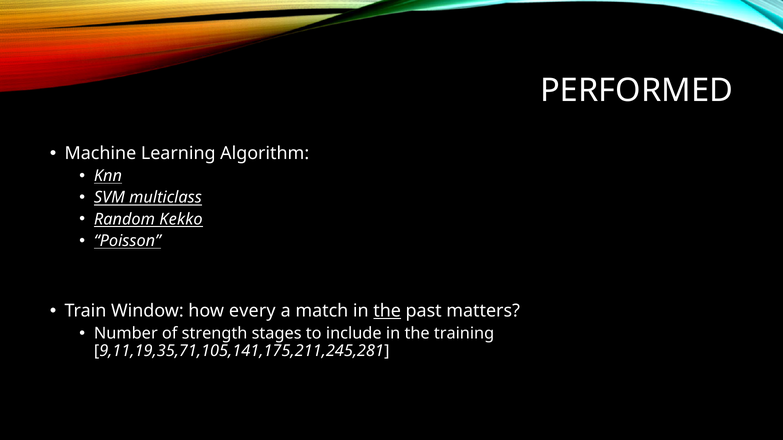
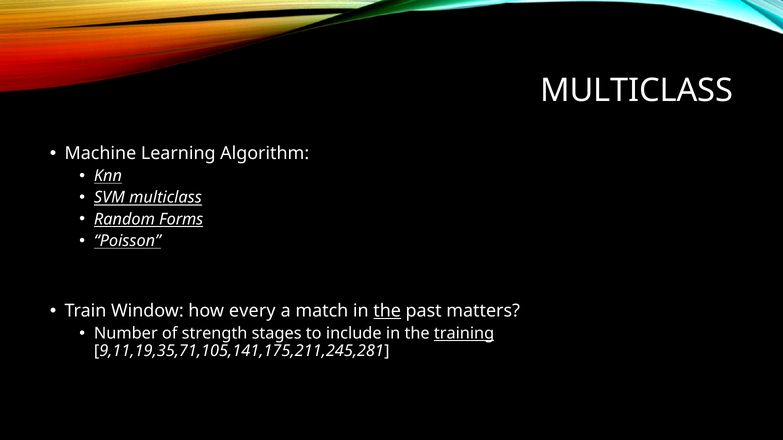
PERFORMED at (637, 90): PERFORMED -> MULTICLASS
Kekko: Kekko -> Forms
training underline: none -> present
